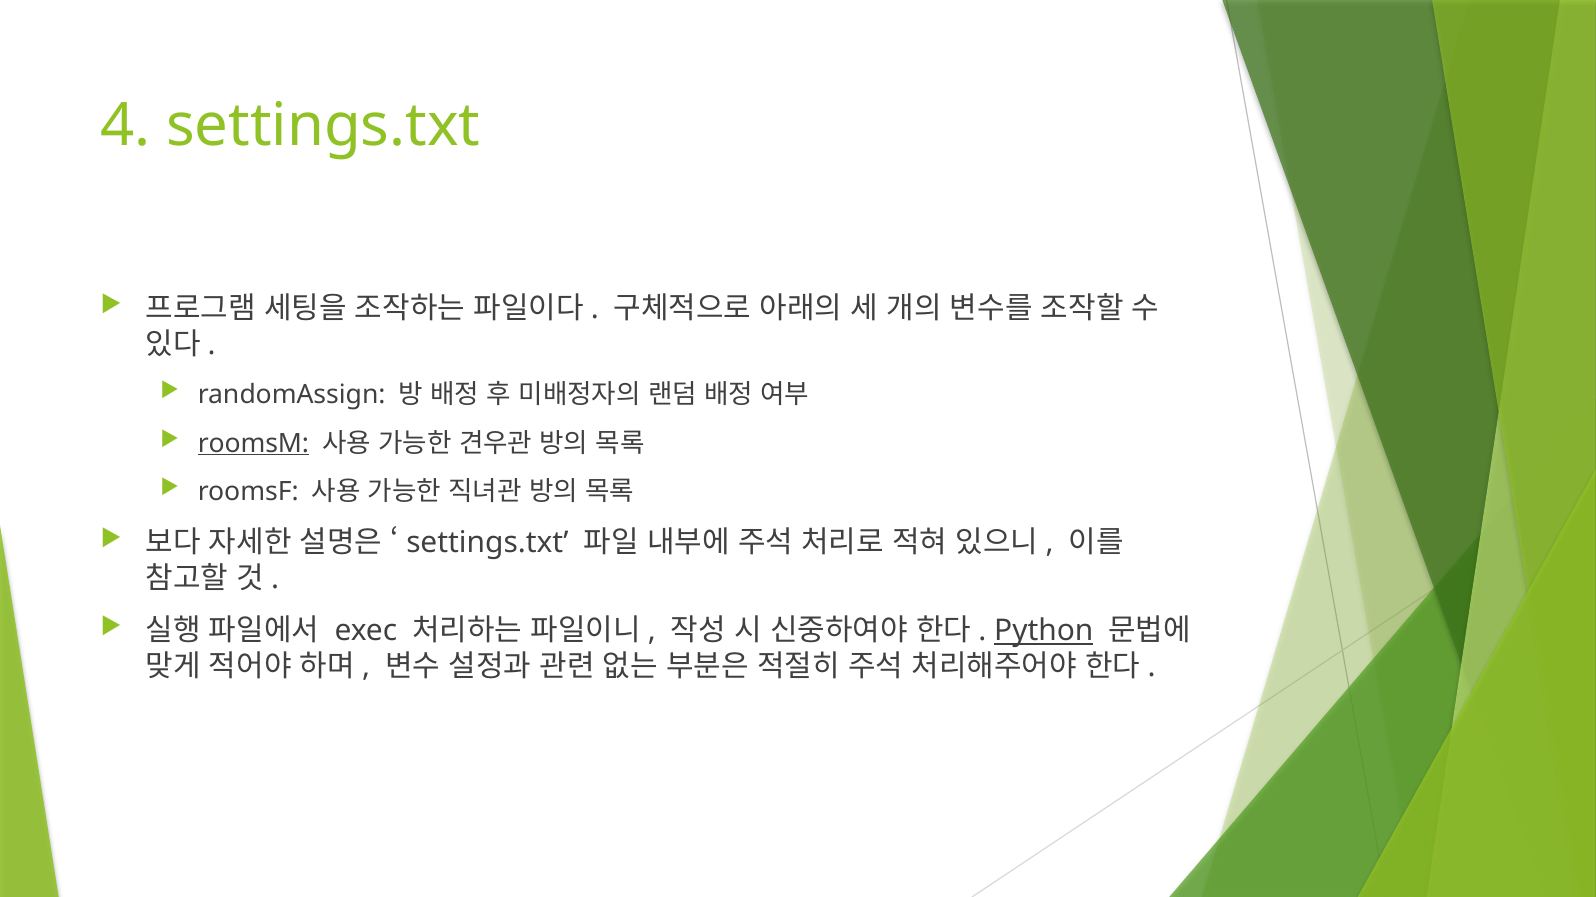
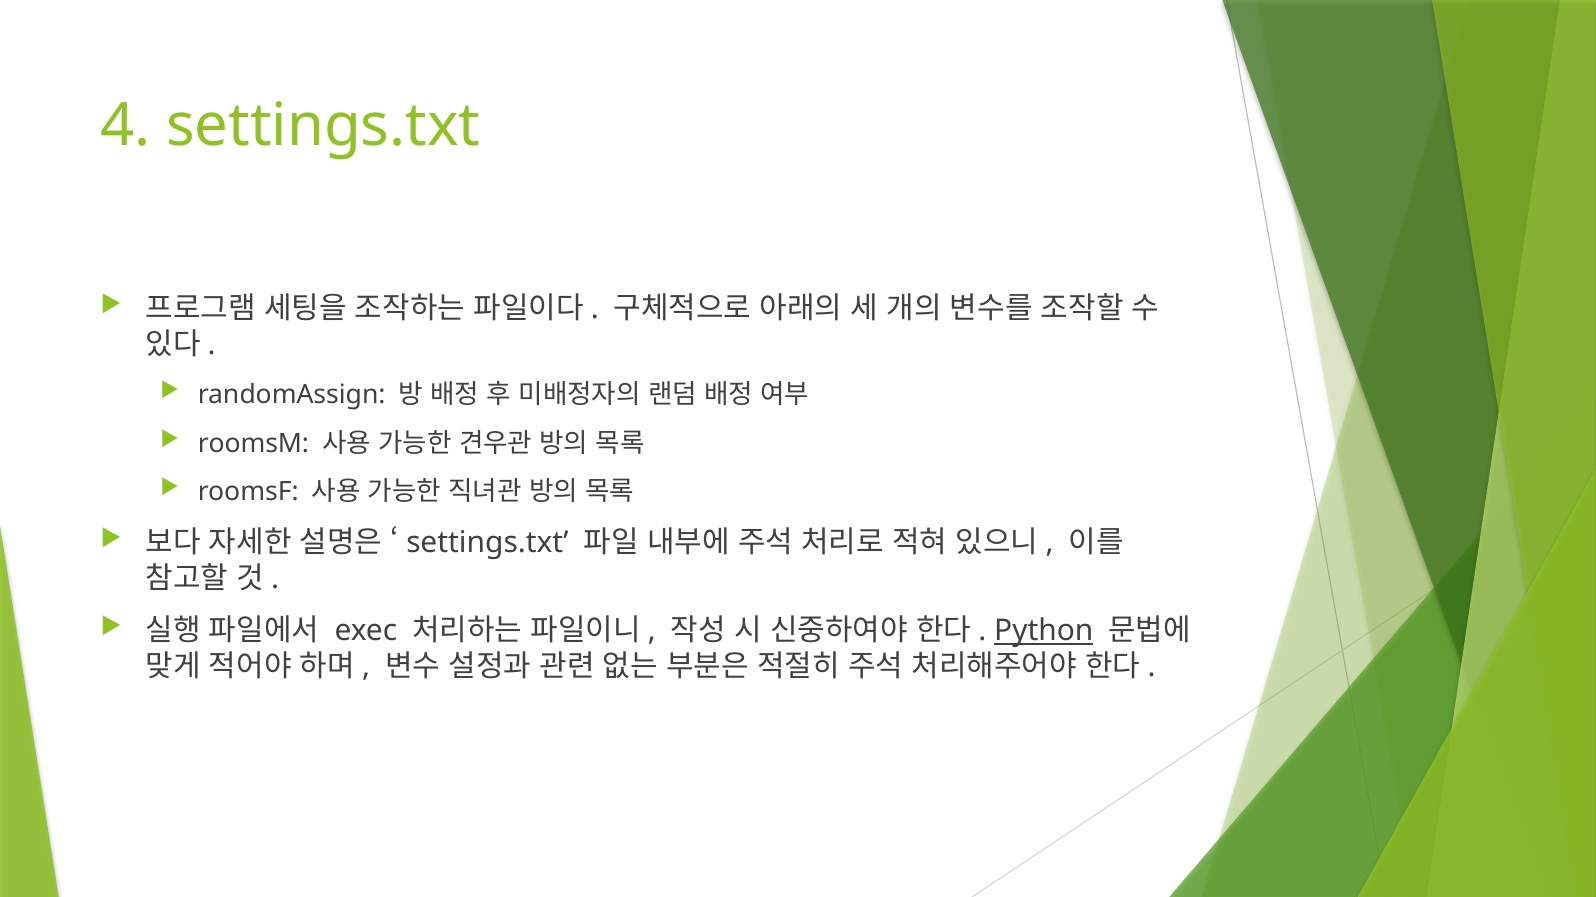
roomsM underline: present -> none
